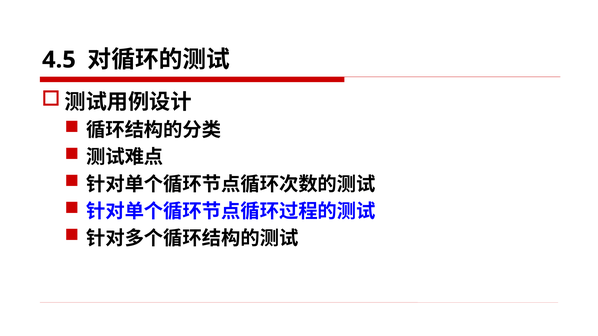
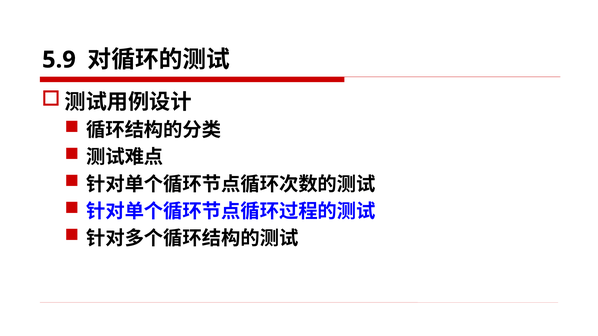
4.5: 4.5 -> 5.9
